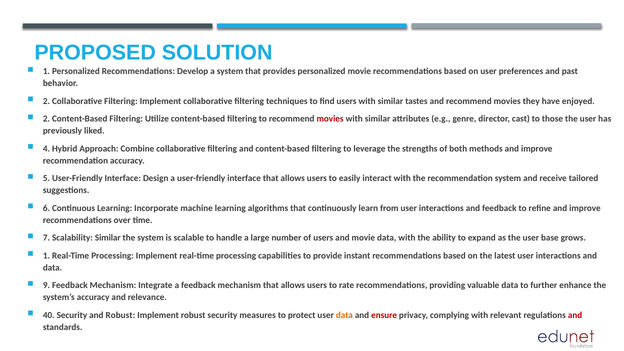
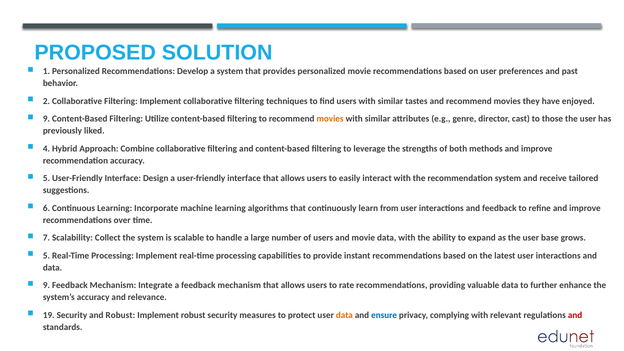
2 at (46, 119): 2 -> 9
movies at (330, 119) colour: red -> orange
Scalability Similar: Similar -> Collect
1 at (46, 256): 1 -> 5
40: 40 -> 19
ensure colour: red -> blue
